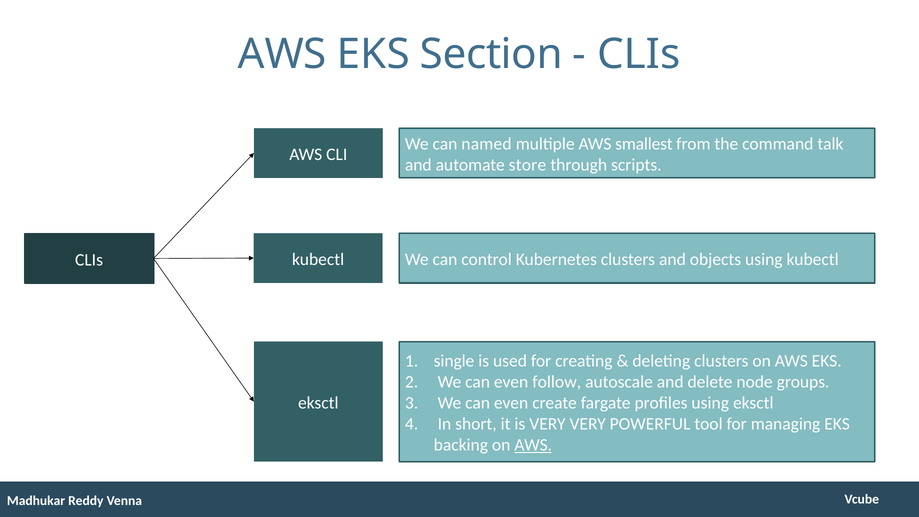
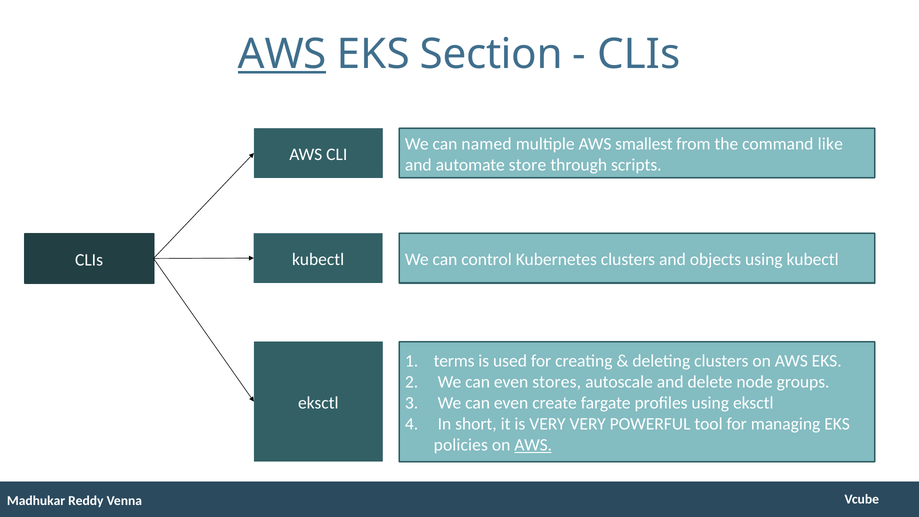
AWS at (282, 54) underline: none -> present
talk: talk -> like
single: single -> terms
follow: follow -> stores
backing: backing -> policies
